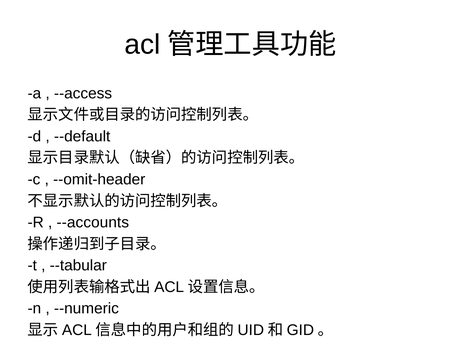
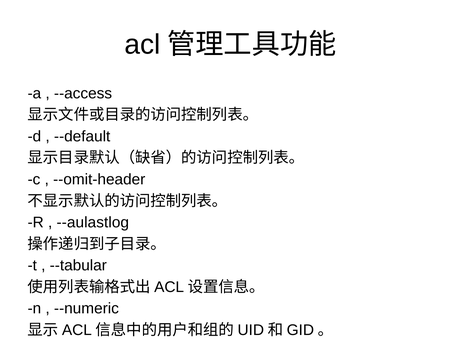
--accounts: --accounts -> --aulastlog
